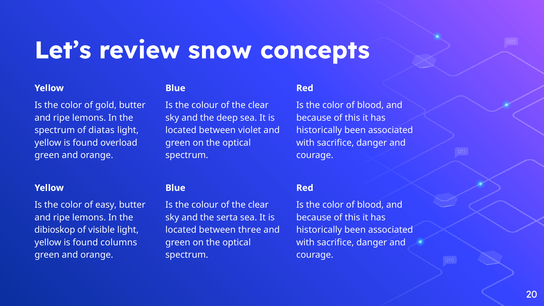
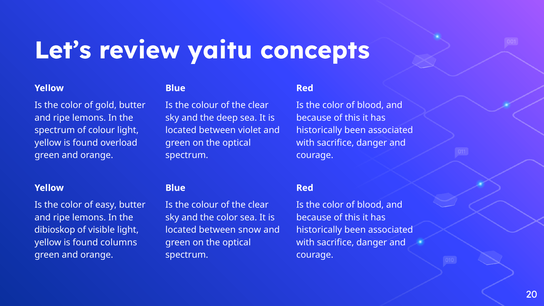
snow: snow -> yaitu
of diatas: diatas -> colour
and the serta: serta -> color
three: three -> snow
